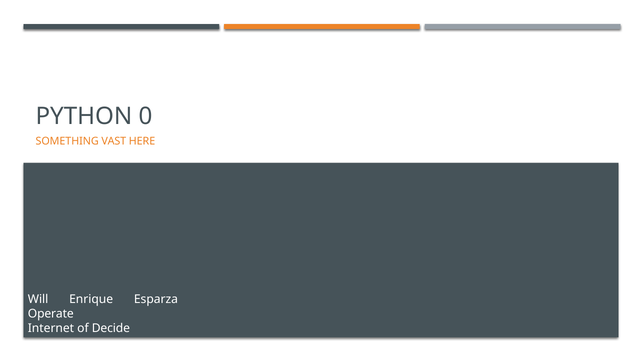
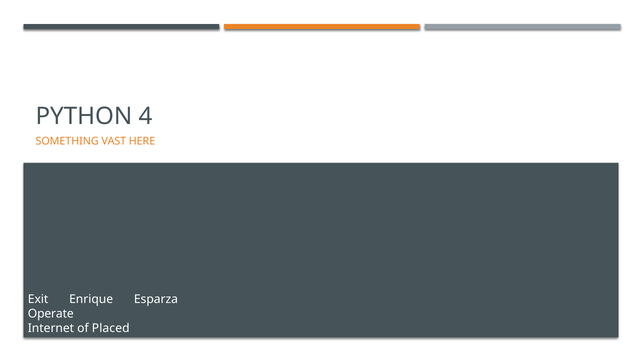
0: 0 -> 4
Will: Will -> Exit
Decide: Decide -> Placed
